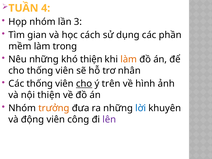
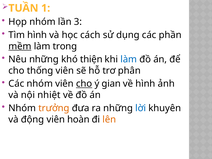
4: 4 -> 1
Tìm gian: gian -> hình
mềm underline: none -> present
làm at (129, 59) colour: orange -> blue
nhân: nhân -> phân
Các thống: thống -> nhóm
trên: trên -> gian
nội thiện: thiện -> nhiệt
công: công -> hoàn
lên colour: purple -> orange
